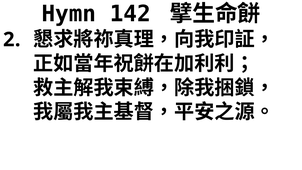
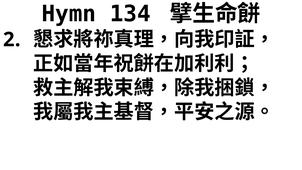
142: 142 -> 134
